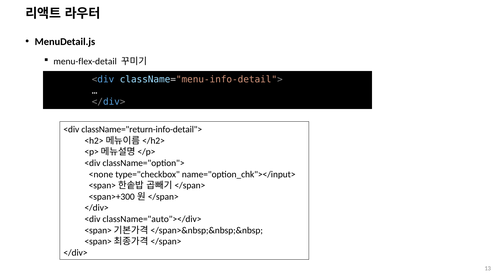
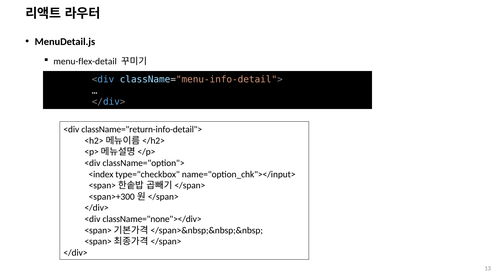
<none: <none -> <index
className="auto"></div>: className="auto"></div> -> className="none"></div>
